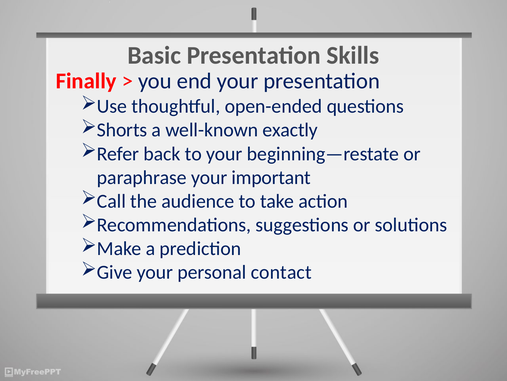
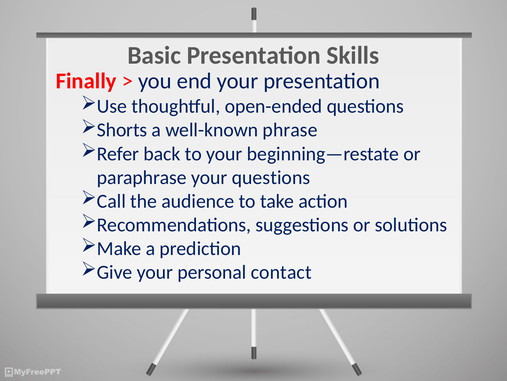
exactly: exactly -> phrase
your important: important -> questions
